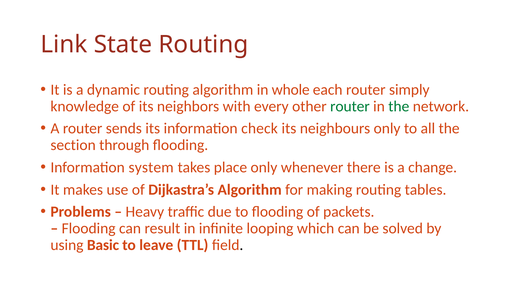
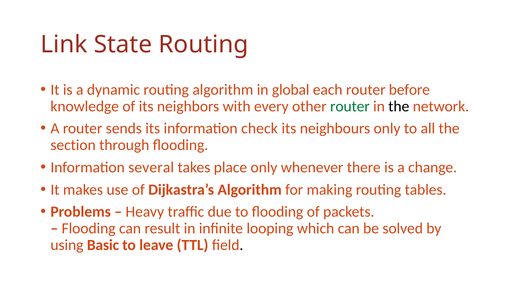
whole: whole -> global
simply: simply -> before
the at (399, 107) colour: green -> black
system: system -> several
